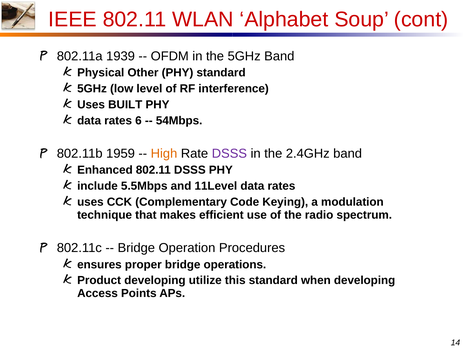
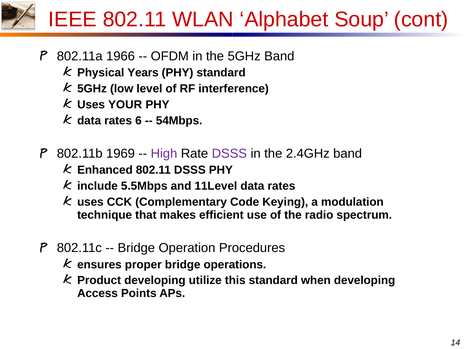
1939: 1939 -> 1966
Other: Other -> Years
BUILT: BUILT -> YOUR
1959: 1959 -> 1969
High colour: orange -> purple
